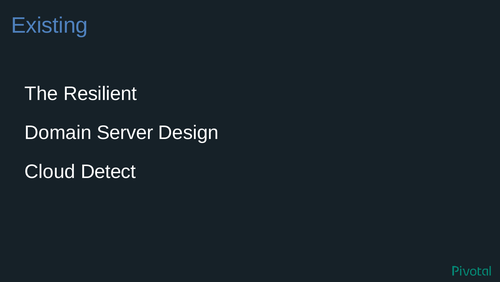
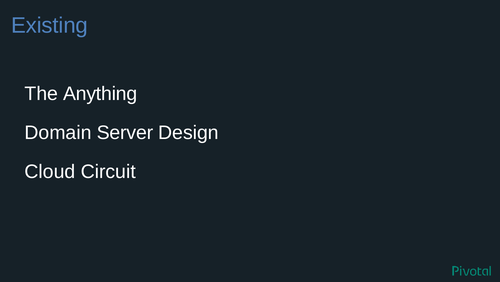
Resilient: Resilient -> Anything
Detect: Detect -> Circuit
